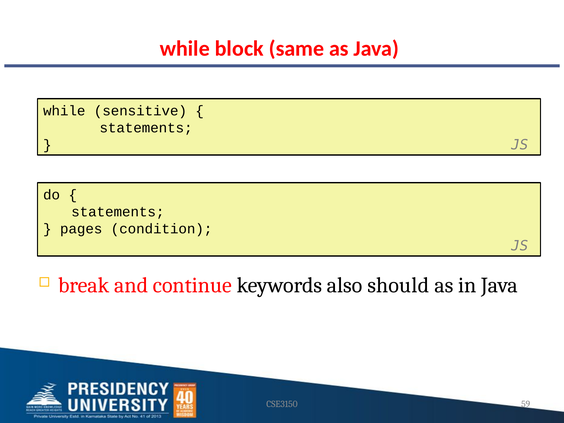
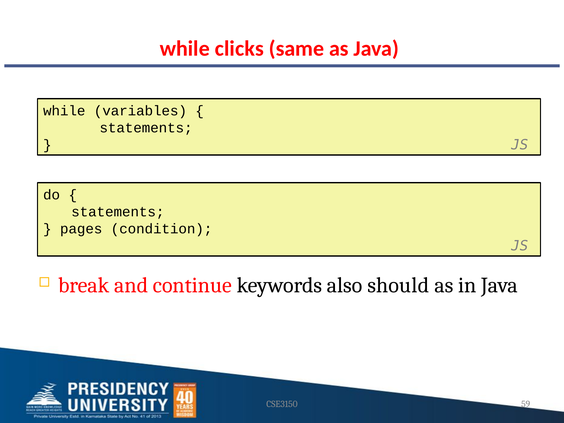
block: block -> clicks
sensitive: sensitive -> variables
